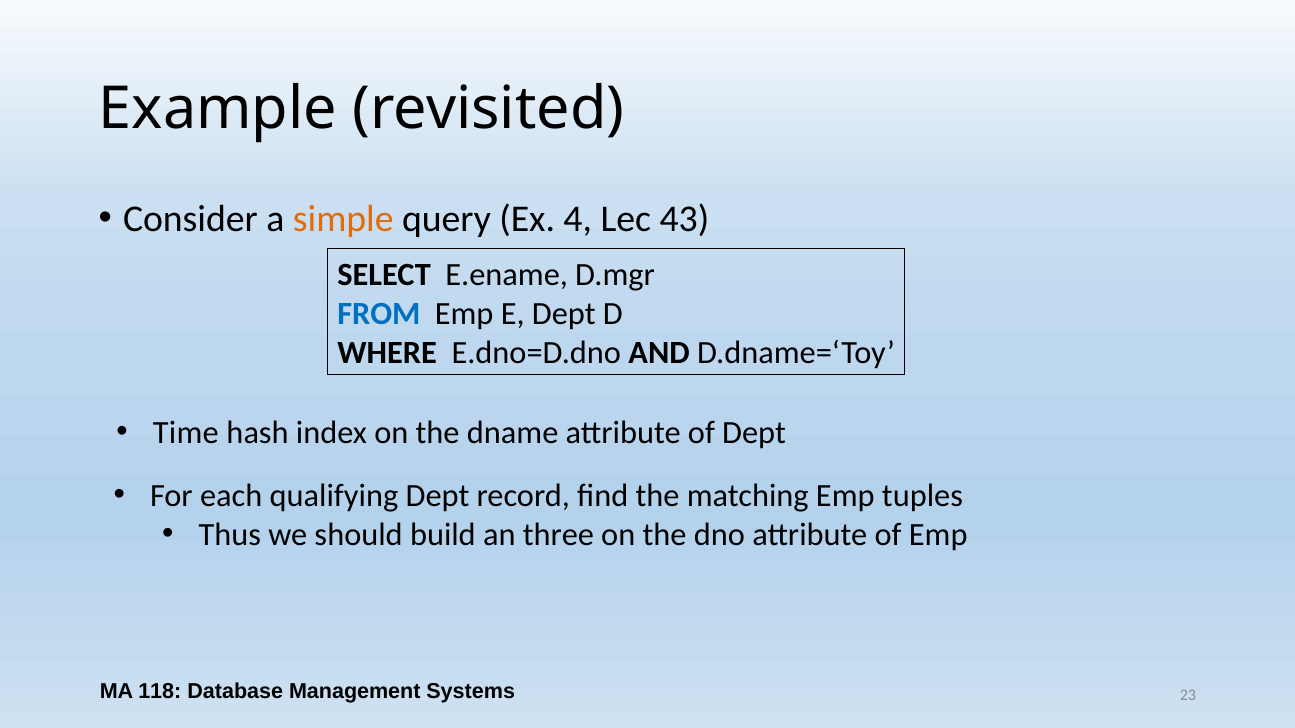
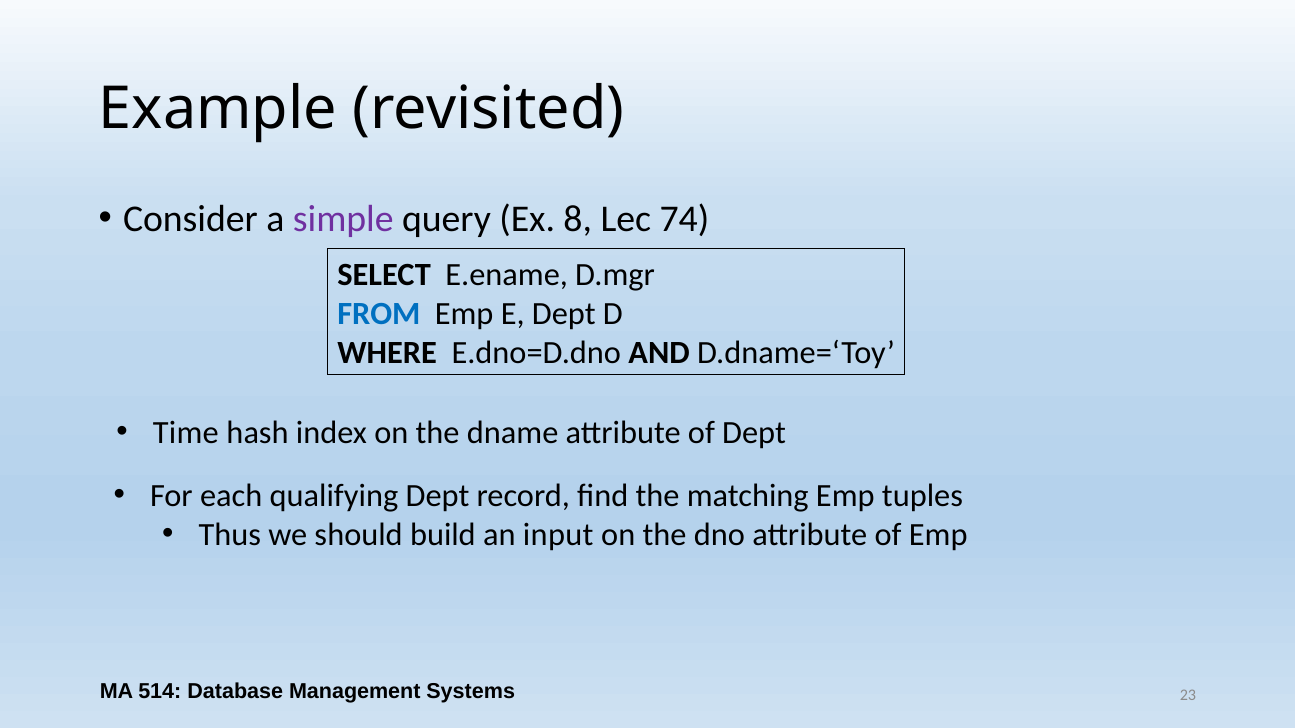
simple colour: orange -> purple
4: 4 -> 8
43: 43 -> 74
three: three -> input
118: 118 -> 514
